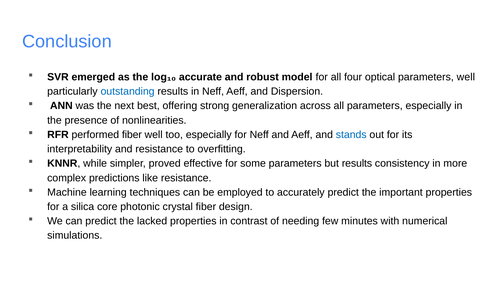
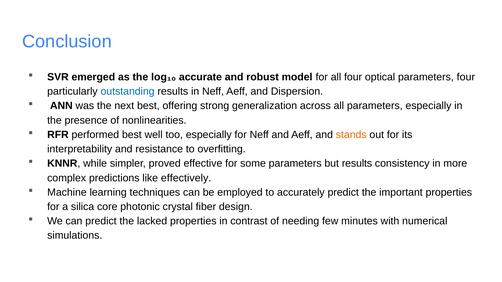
parameters well: well -> four
performed fiber: fiber -> best
stands colour: blue -> orange
like resistance: resistance -> effectively
